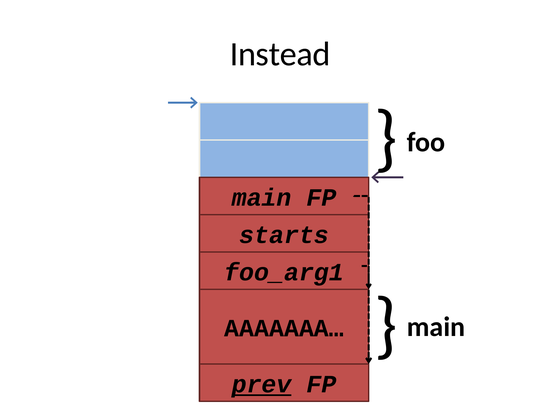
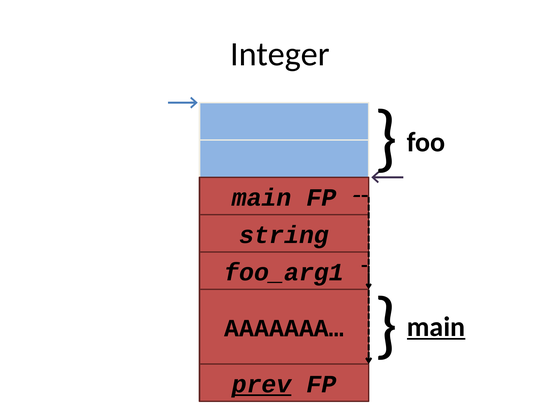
Instead: Instead -> Integer
starts: starts -> string
main at (436, 327) underline: none -> present
